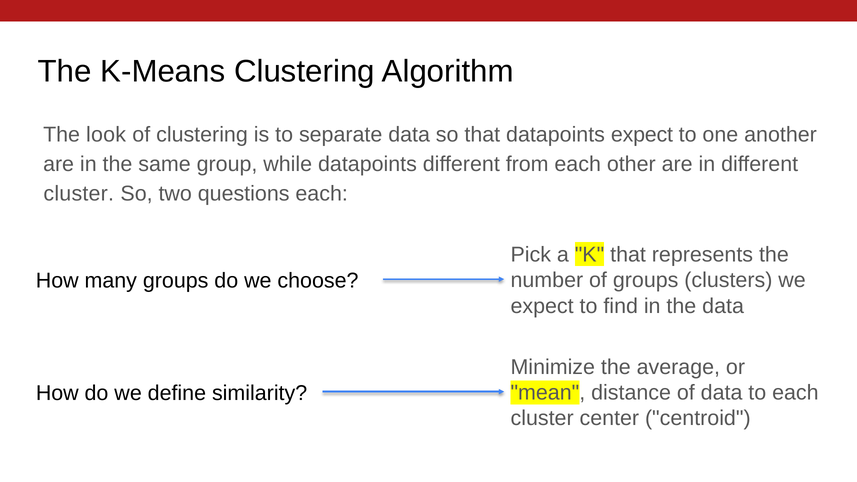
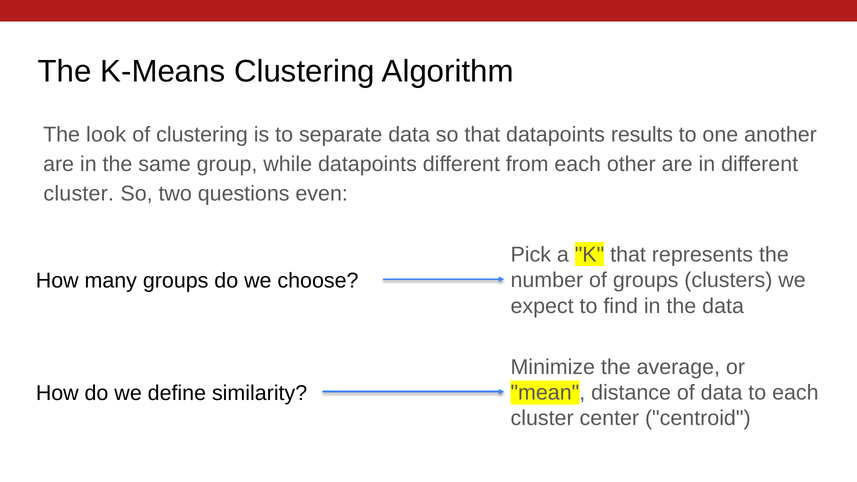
datapoints expect: expect -> results
questions each: each -> even
